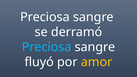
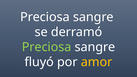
Preciosa at (47, 47) colour: light blue -> light green
